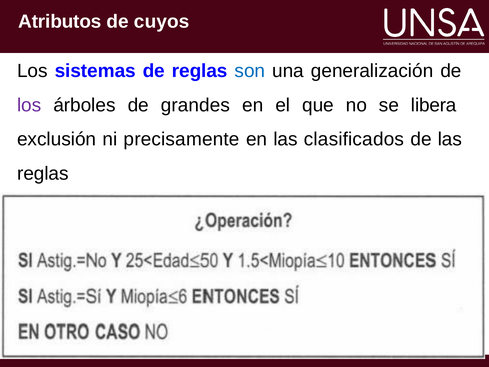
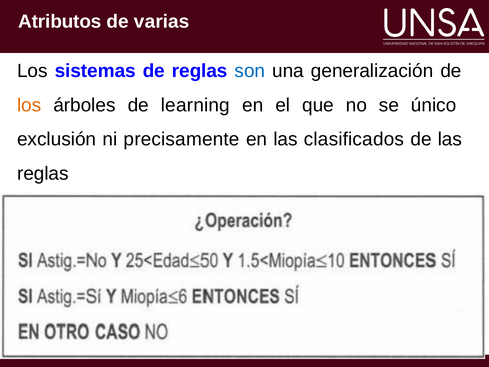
cuyos: cuyos -> varias
los at (29, 105) colour: purple -> orange
grandes: grandes -> learning
libera: libera -> único
